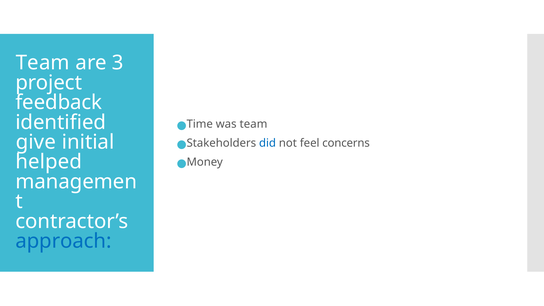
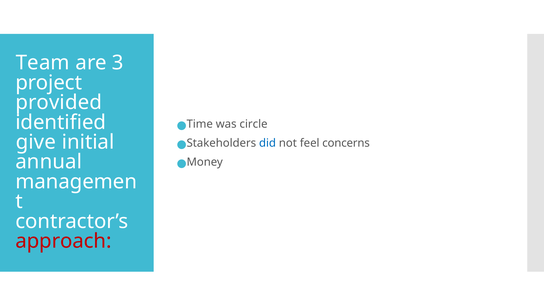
feedback: feedback -> provided
was team: team -> circle
helped: helped -> annual
approach colour: blue -> red
